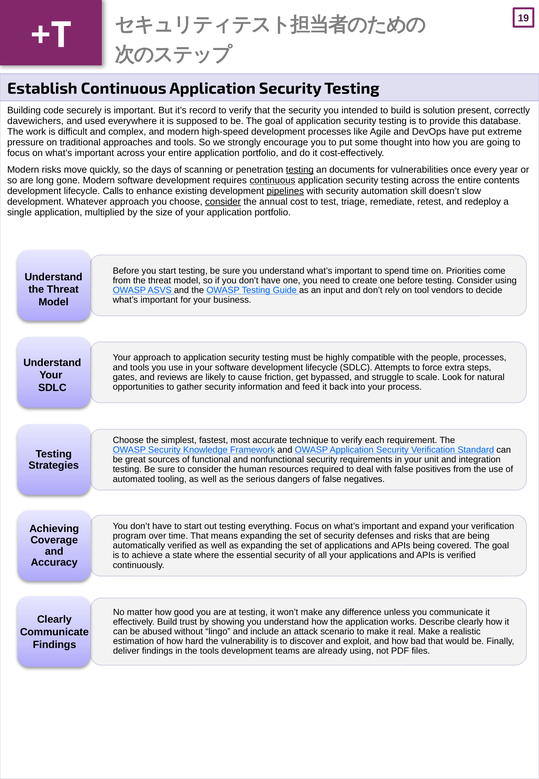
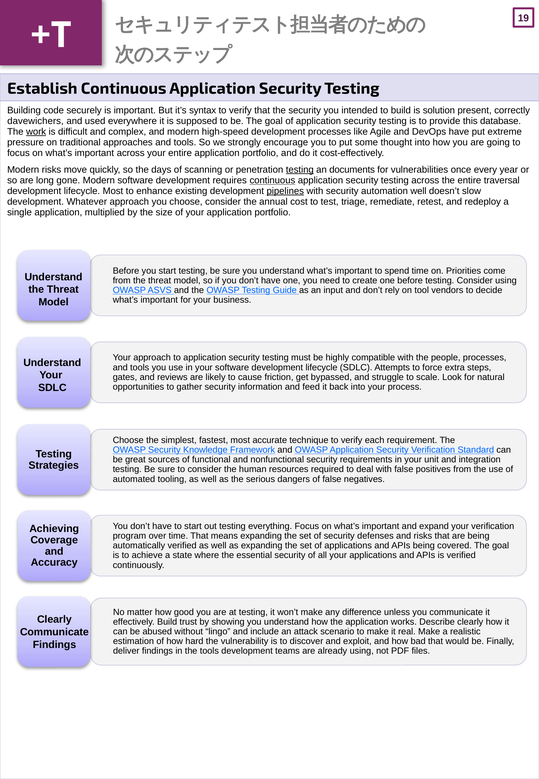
record: record -> syntax
work underline: none -> present
contents: contents -> traversal
lifecycle Calls: Calls -> Most
automation skill: skill -> well
consider at (223, 202) underline: present -> none
